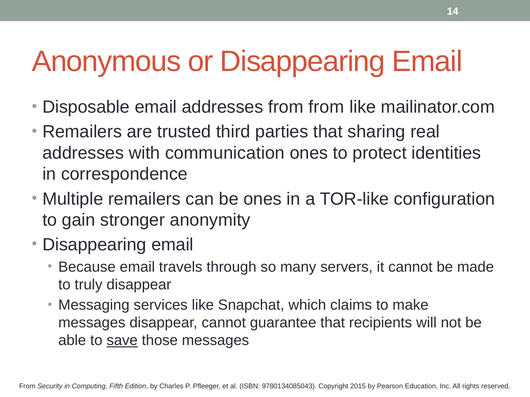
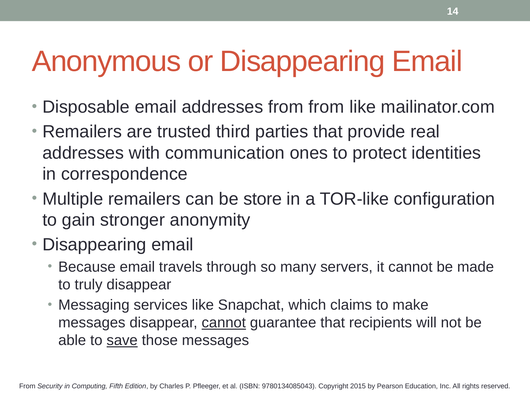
sharing: sharing -> provide
be ones: ones -> store
cannot at (224, 323) underline: none -> present
